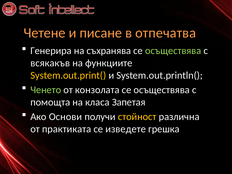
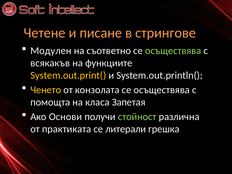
отпечатва: отпечатва -> стрингове
Генерира: Генерира -> Модулен
съхранява: съхранява -> съответно
Ченето colour: light green -> yellow
стойност colour: yellow -> light green
изведете: изведете -> литерали
